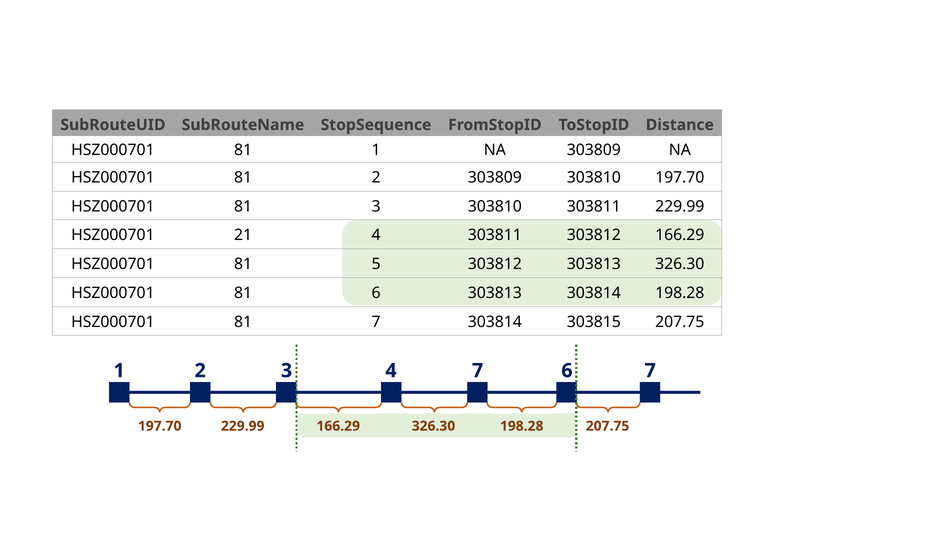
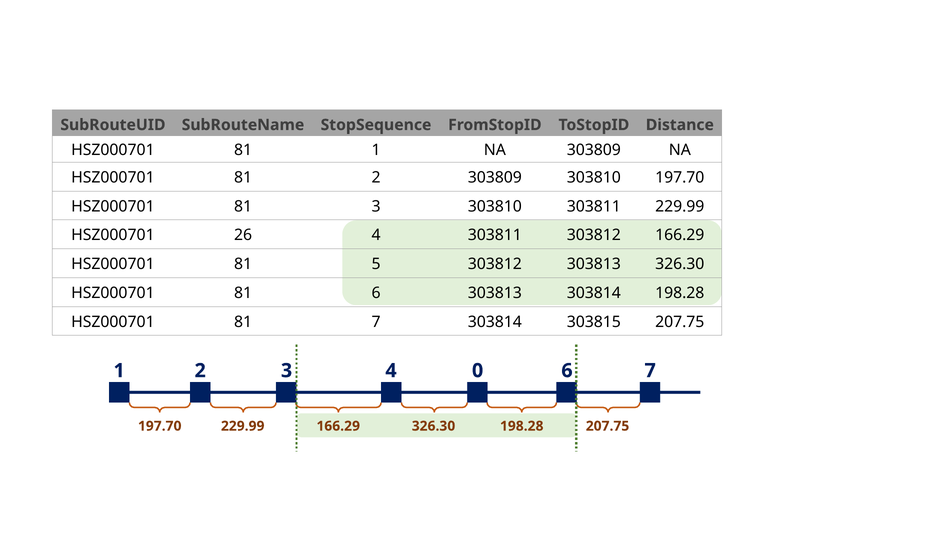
21: 21 -> 26
4 7: 7 -> 0
